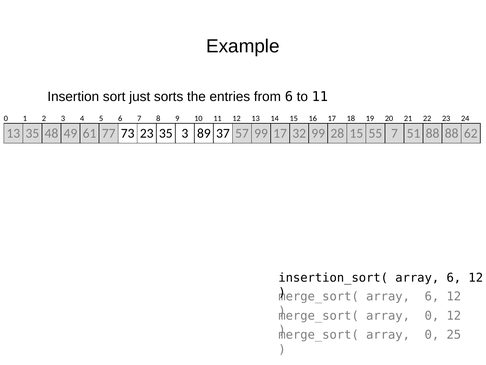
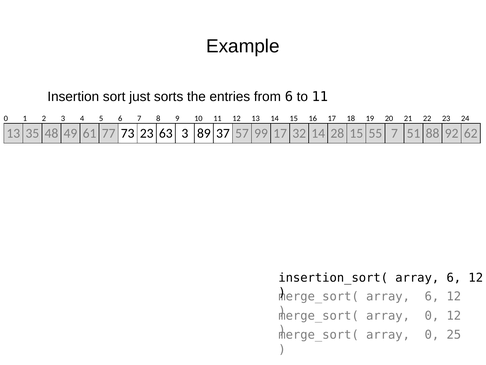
23 35: 35 -> 63
32 99: 99 -> 14
88 88: 88 -> 92
